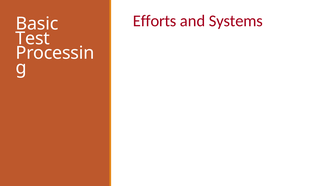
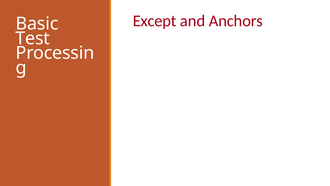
Efforts: Efforts -> Except
Systems: Systems -> Anchors
